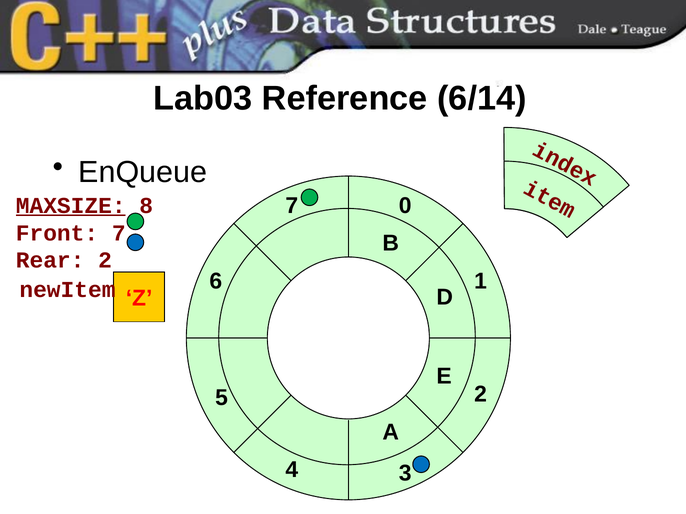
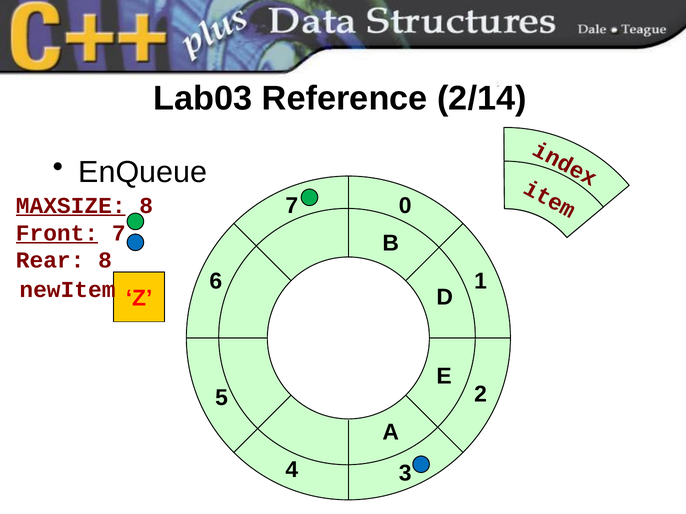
6/14: 6/14 -> 2/14
Front underline: none -> present
Rear 2: 2 -> 8
